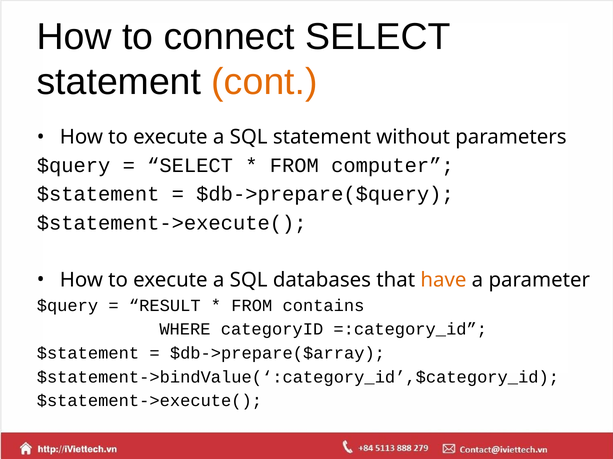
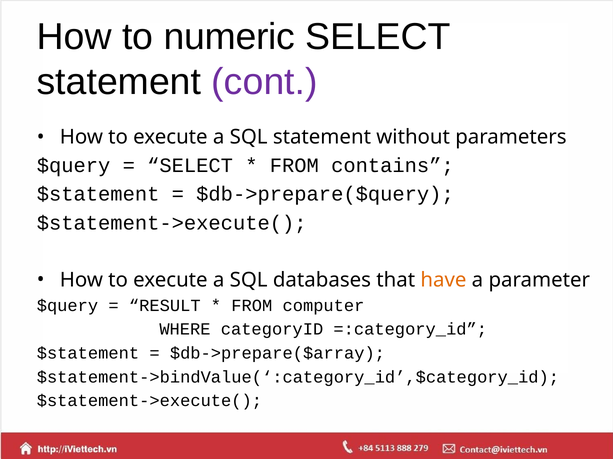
connect: connect -> numeric
cont colour: orange -> purple
computer: computer -> contains
contains: contains -> computer
